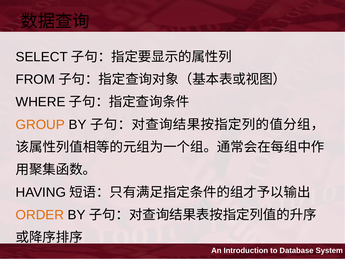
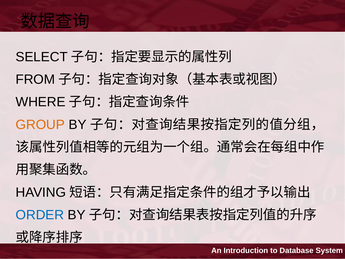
ORDER colour: orange -> blue
